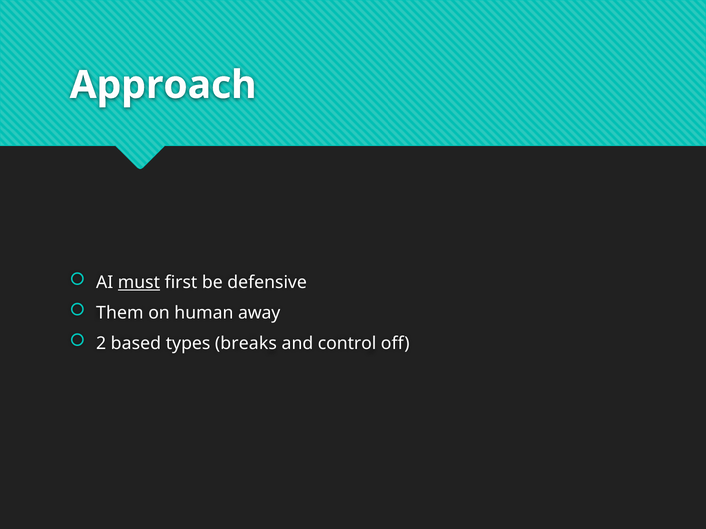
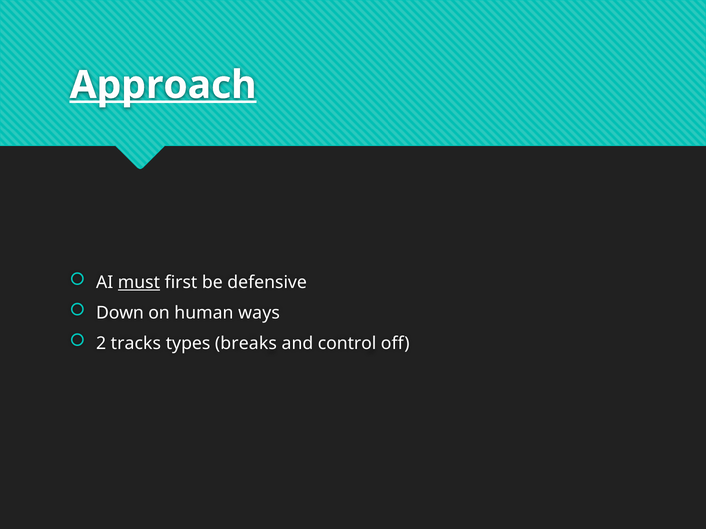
Approach underline: none -> present
Them: Them -> Down
away: away -> ways
based: based -> tracks
